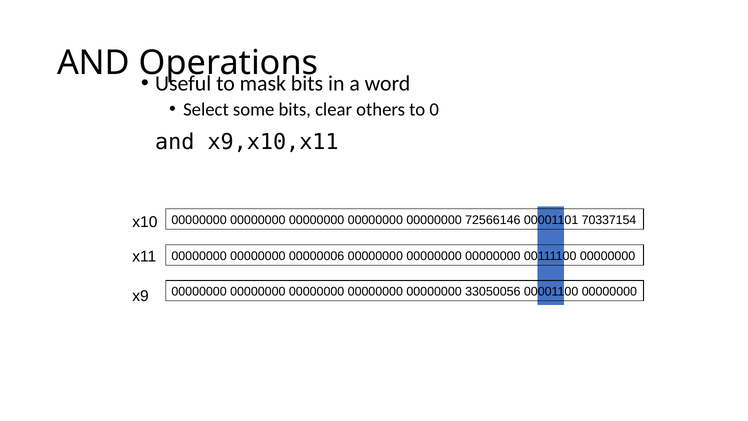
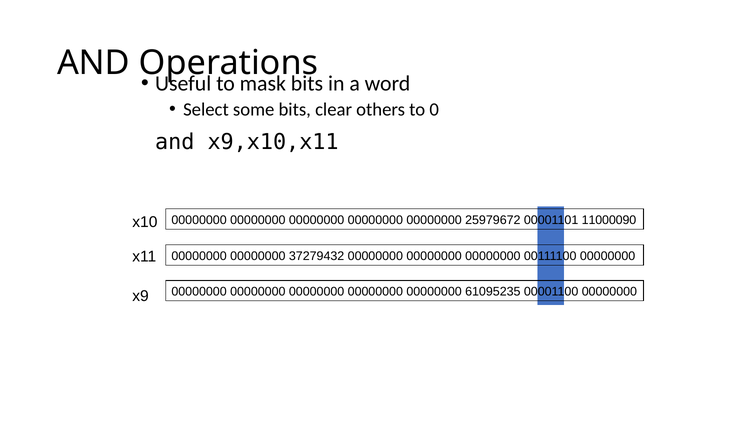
72566146: 72566146 -> 25979672
70337154: 70337154 -> 11000090
00000006: 00000006 -> 37279432
33050056: 33050056 -> 61095235
